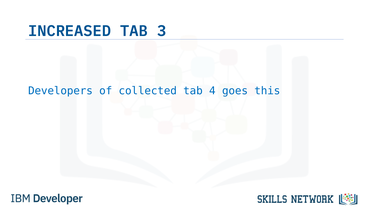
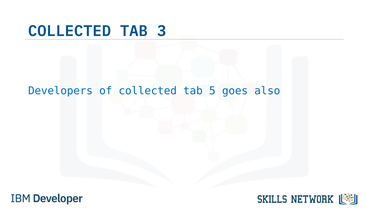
INCREASED at (70, 31): INCREASED -> COLLECTED
4: 4 -> 5
this: this -> also
